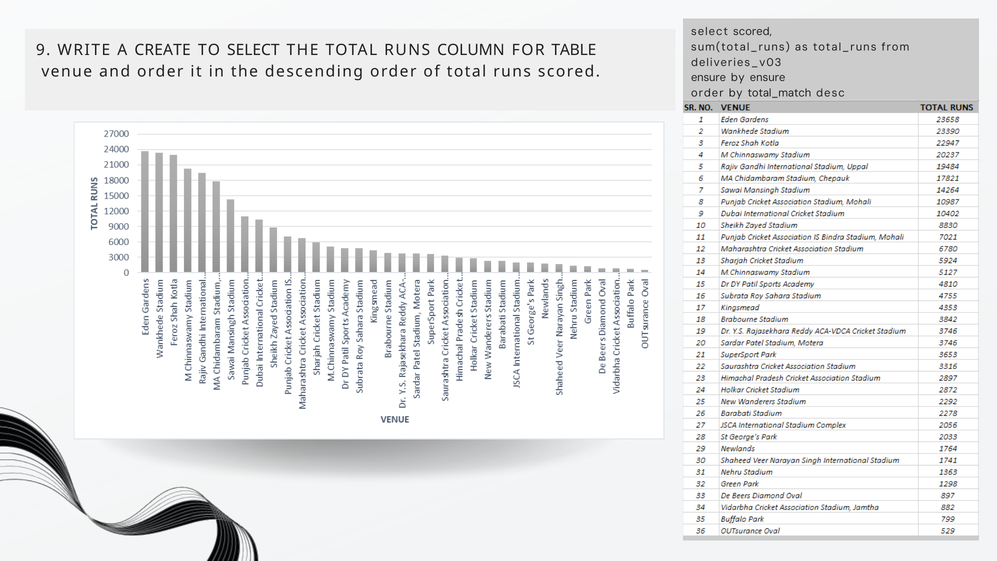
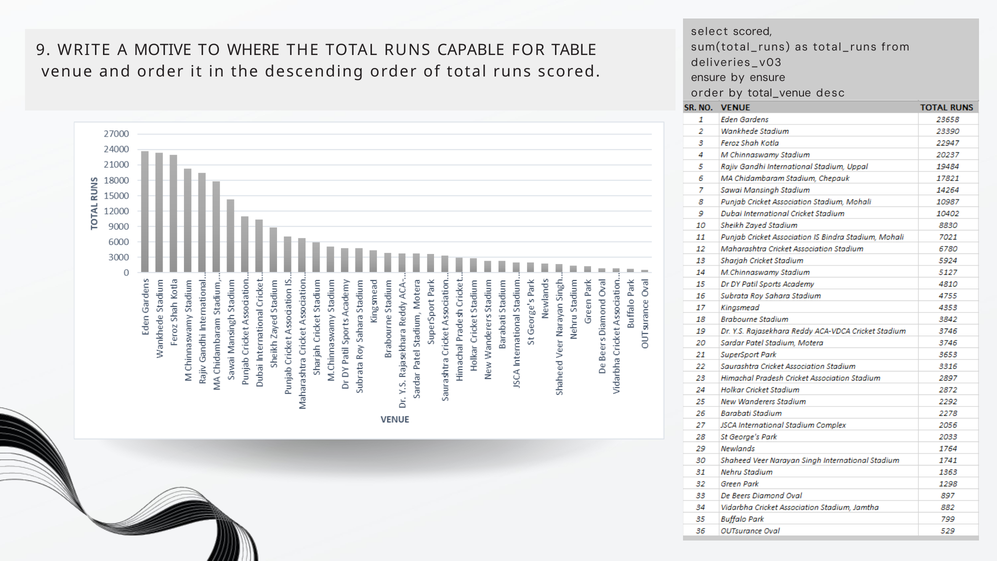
CREATE: CREATE -> MOTIVE
TO SELECT: SELECT -> WHERE
COLUMN: COLUMN -> CAPABLE
total_match: total_match -> total_venue
